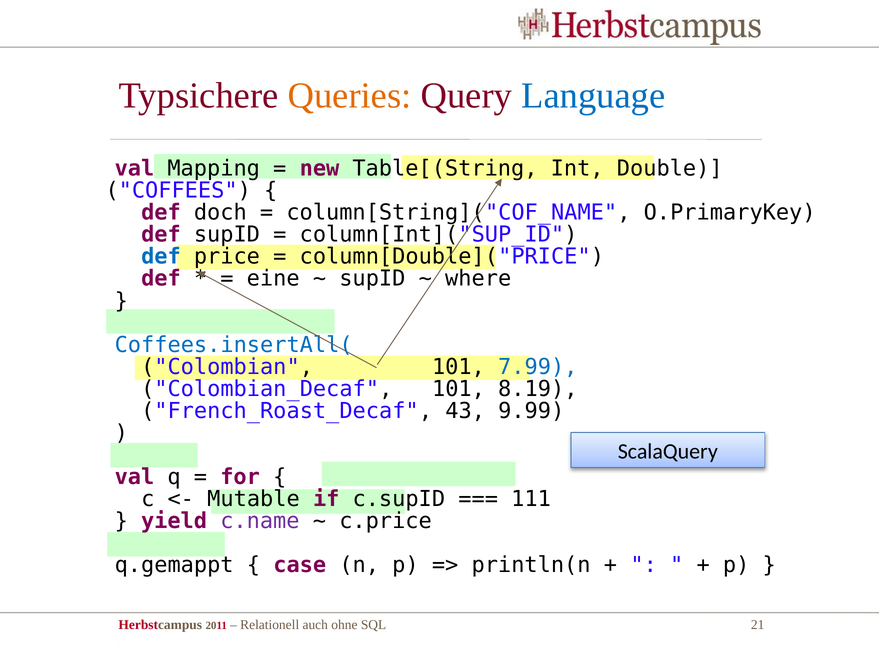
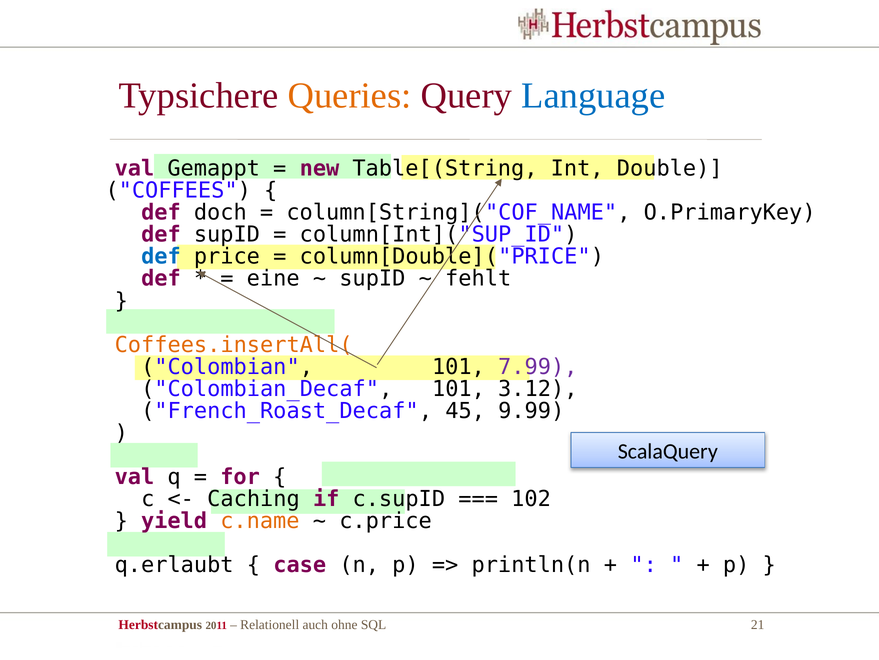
Mapping: Mapping -> Gemappt
where: where -> fehlt
Coffees.insertAll( colour: blue -> orange
7.99 colour: blue -> purple
8.19: 8.19 -> 3.12
43: 43 -> 45
Mutable: Mutable -> Caching
111: 111 -> 102
c.name colour: purple -> orange
q.gemappt: q.gemappt -> q.erlaubt
